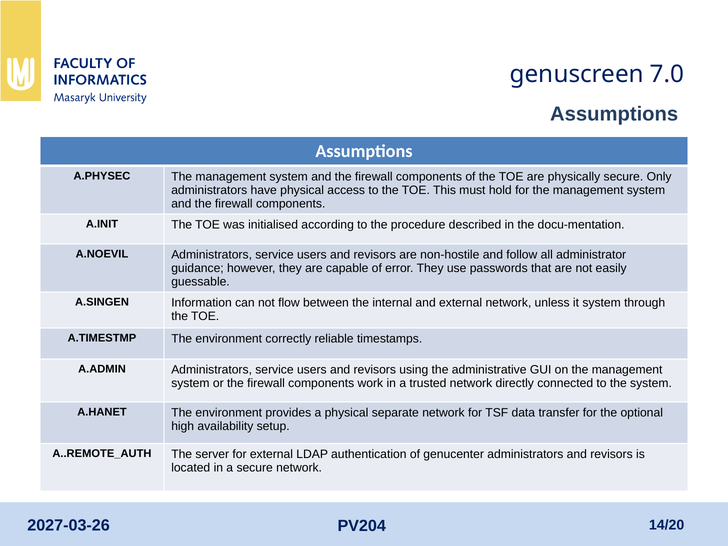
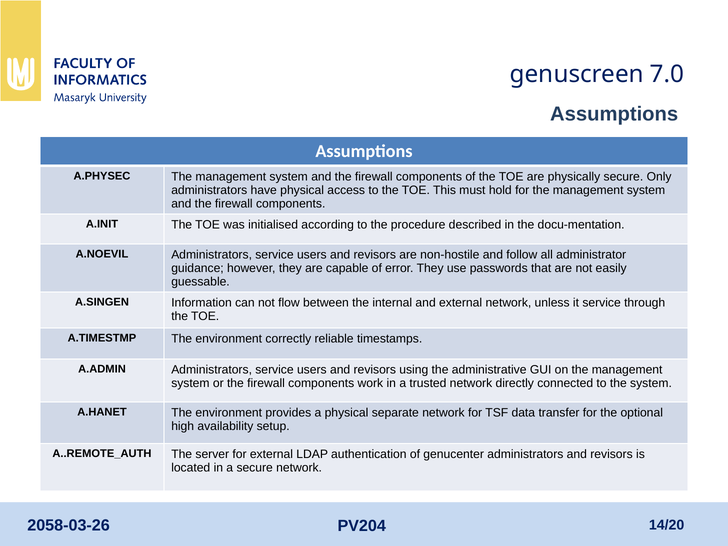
it system: system -> service
2027-03-26: 2027-03-26 -> 2058-03-26
